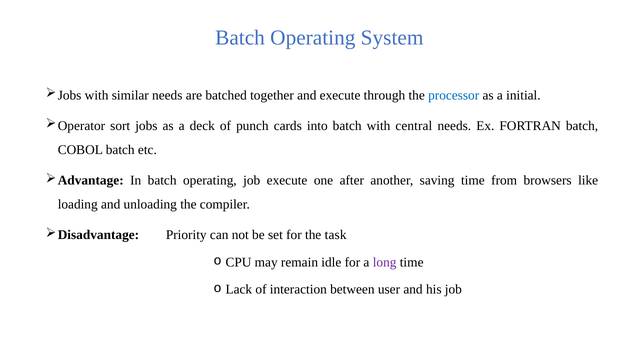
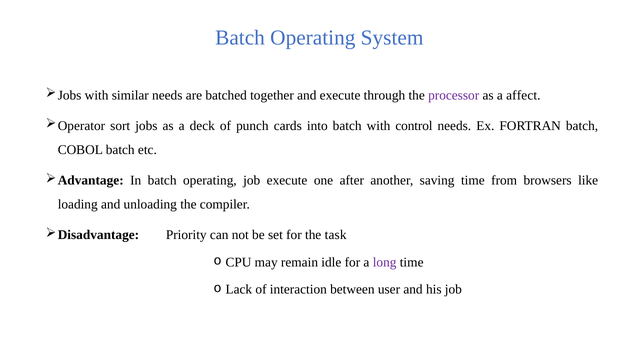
processor colour: blue -> purple
initial: initial -> affect
central: central -> control
